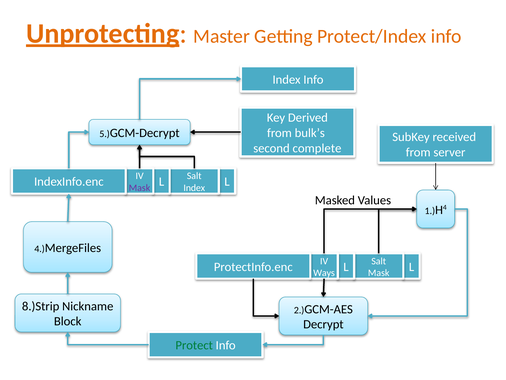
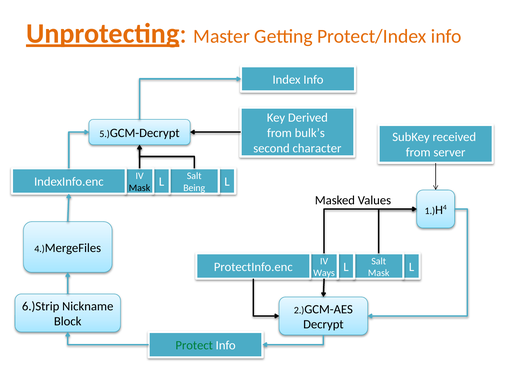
complete: complete -> character
Mask at (140, 188) colour: purple -> black
Index at (194, 188): Index -> Being
8.)Strip: 8.)Strip -> 6.)Strip
